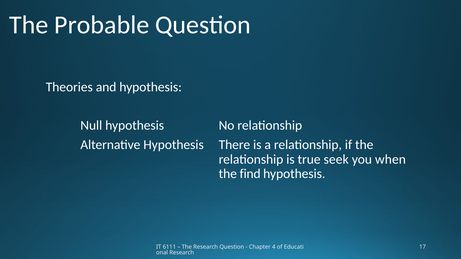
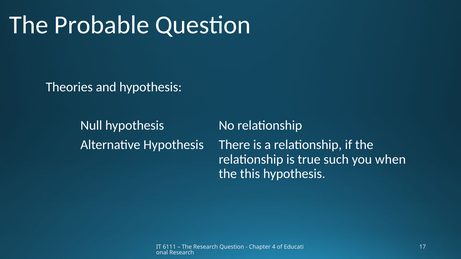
seek: seek -> such
find: find -> this
